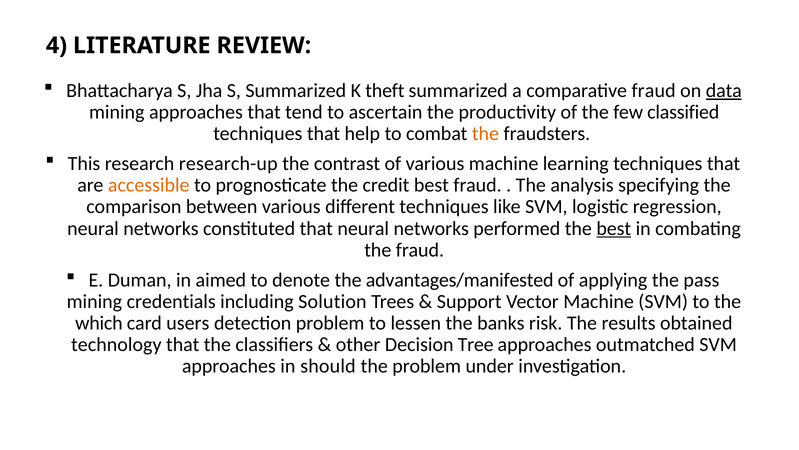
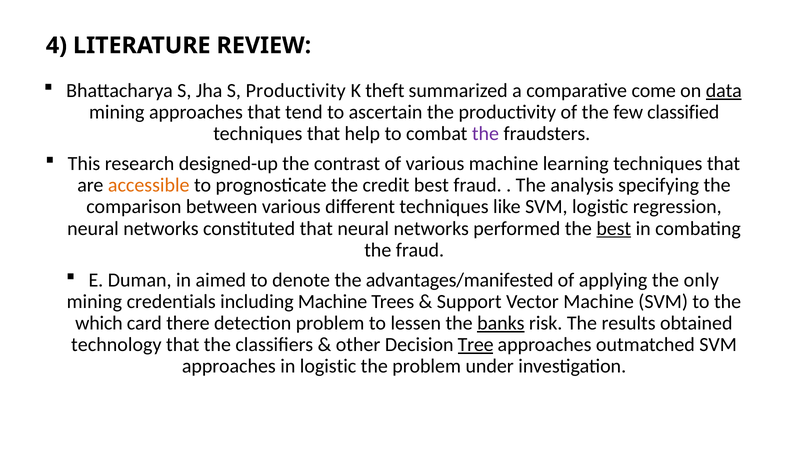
S Summarized: Summarized -> Productivity
comparative fraud: fraud -> come
the at (485, 134) colour: orange -> purple
research-up: research-up -> designed-up
pass: pass -> only
including Solution: Solution -> Machine
users: users -> there
banks underline: none -> present
Tree underline: none -> present
in should: should -> logistic
